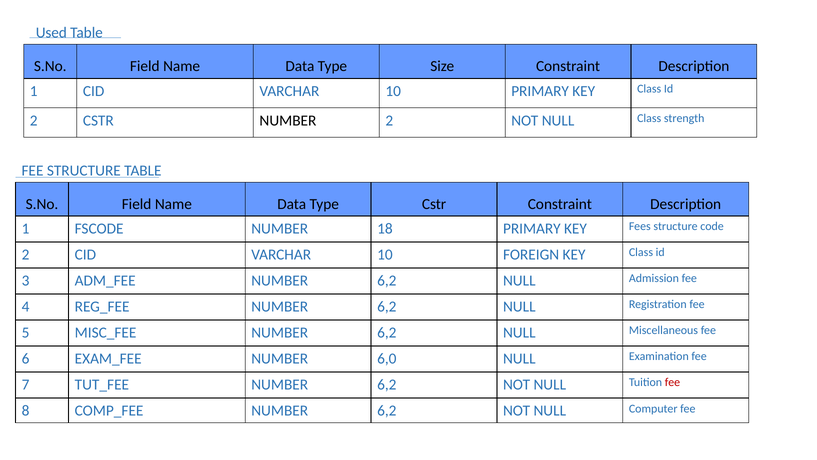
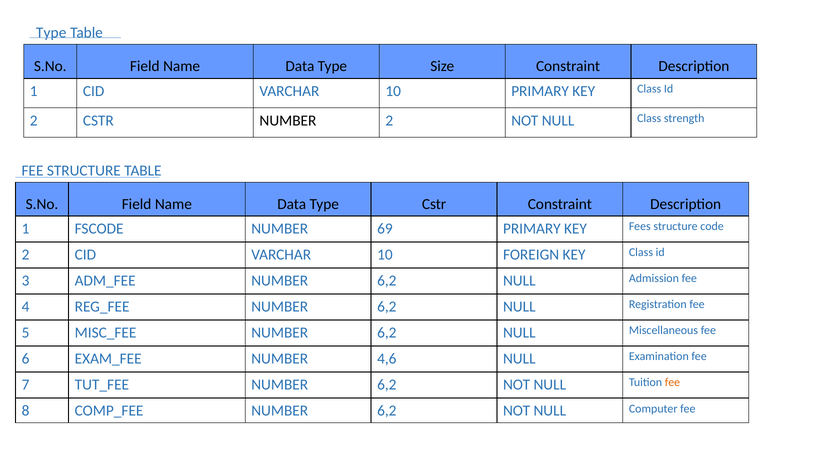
Used at (51, 33): Used -> Type
18: 18 -> 69
6,0: 6,0 -> 4,6
fee at (672, 382) colour: red -> orange
